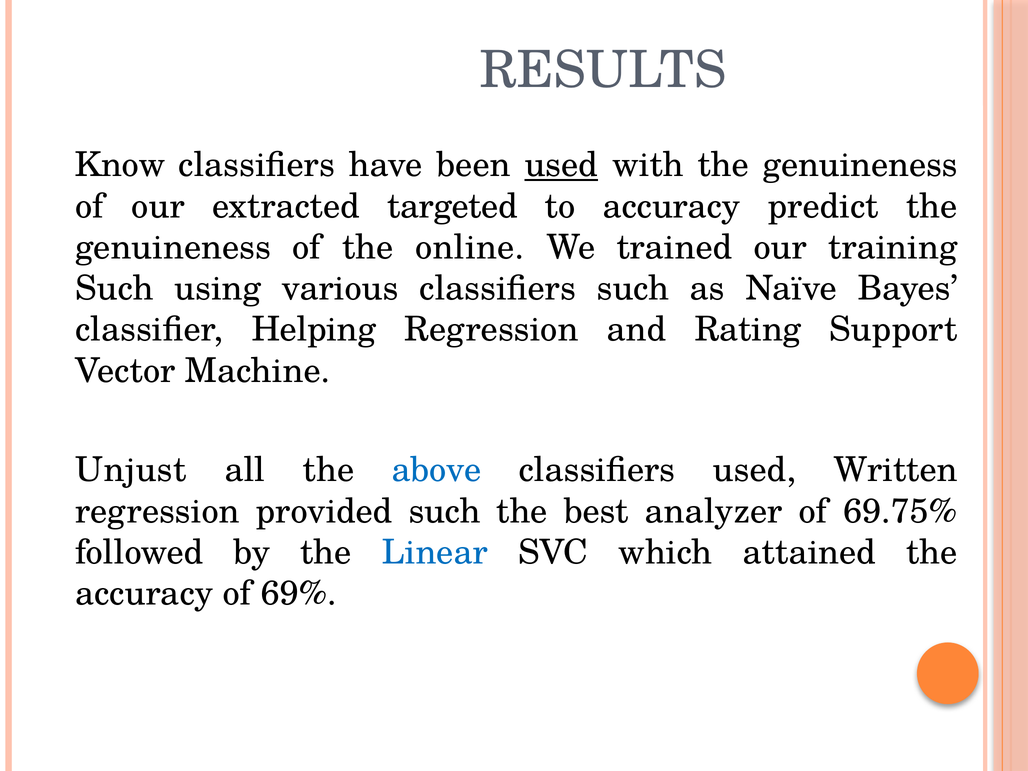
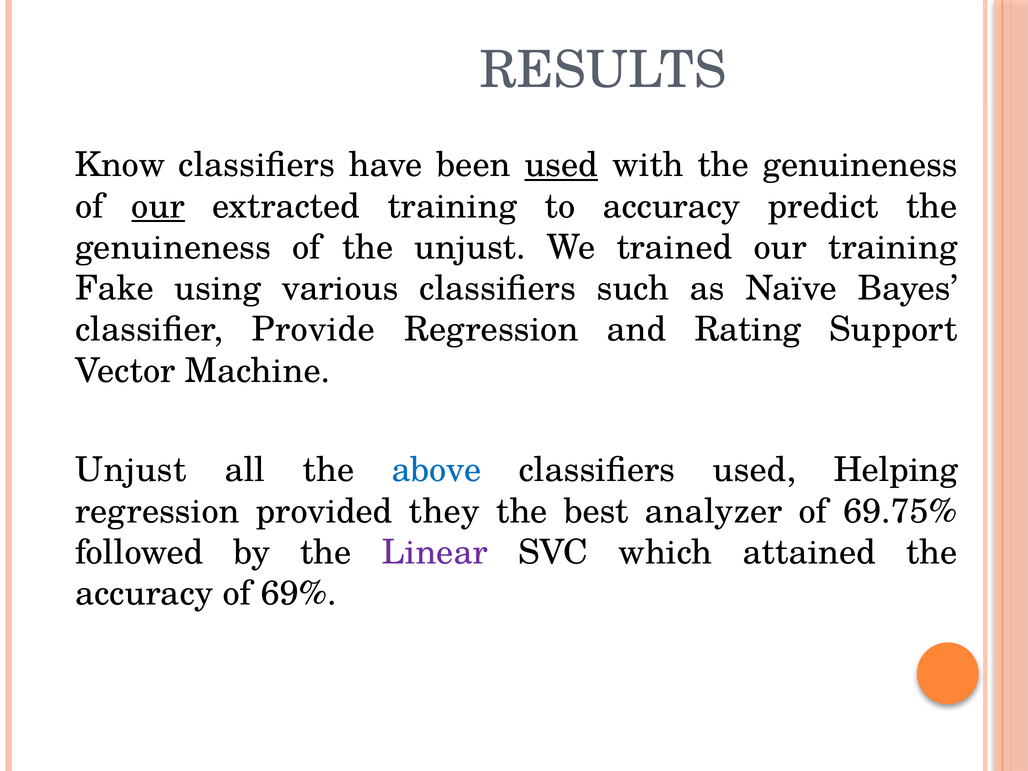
our at (158, 206) underline: none -> present
extracted targeted: targeted -> training
the online: online -> unjust
Such at (114, 288): Such -> Fake
Helping: Helping -> Provide
Written: Written -> Helping
provided such: such -> they
Linear colour: blue -> purple
